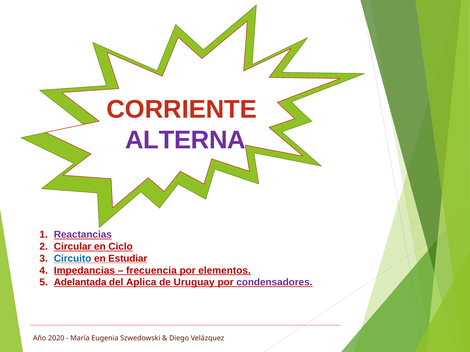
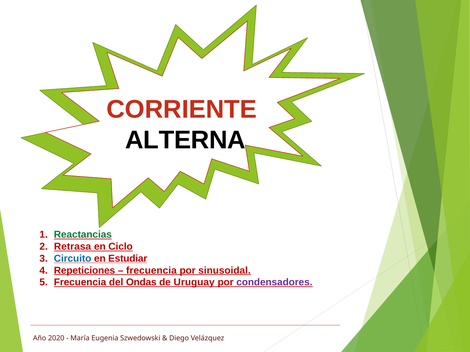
ALTERNA colour: purple -> black
Reactancias colour: purple -> green
Circular: Circular -> Retrasa
Impedancias: Impedancias -> Repeticiones
elementos: elementos -> sinusoidal
Adelantada at (80, 283): Adelantada -> Frecuencia
Aplica: Aplica -> Ondas
